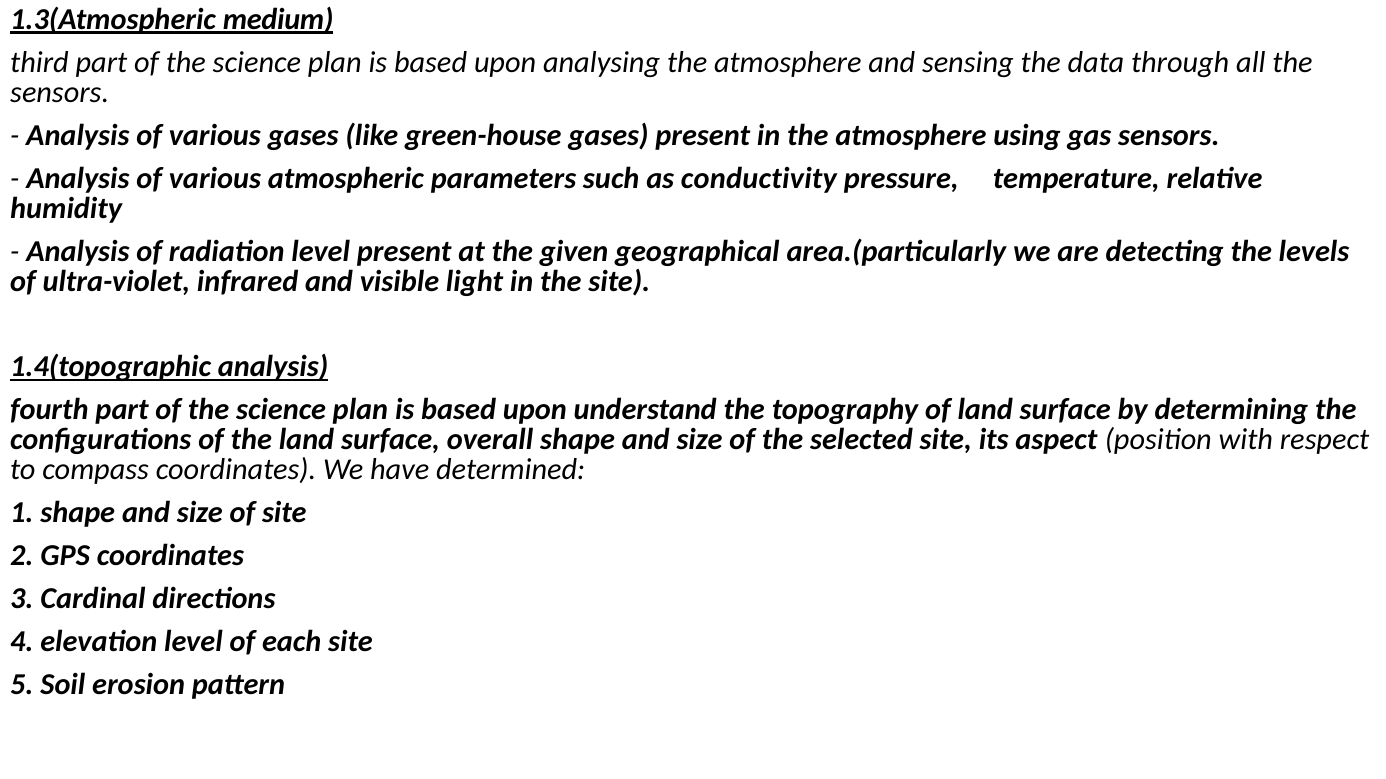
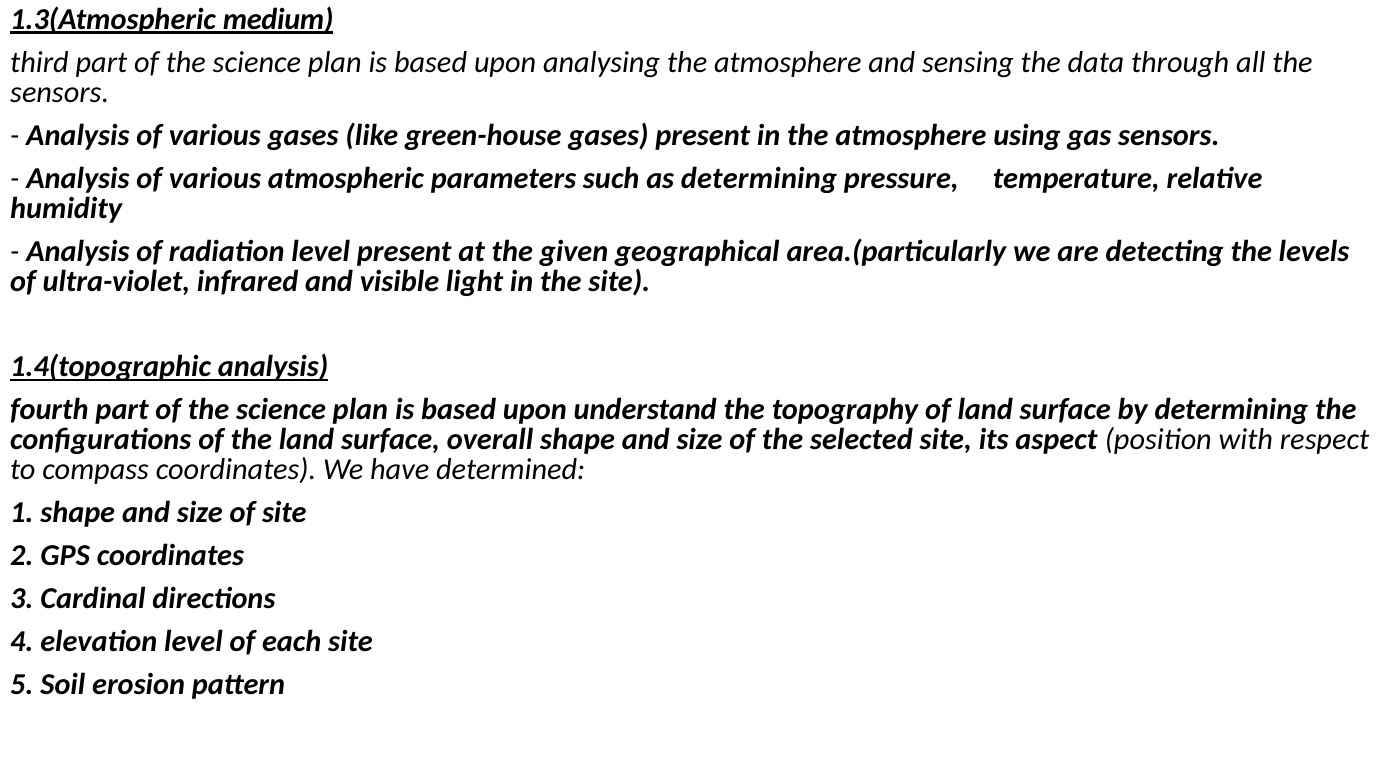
as conductivity: conductivity -> determining
